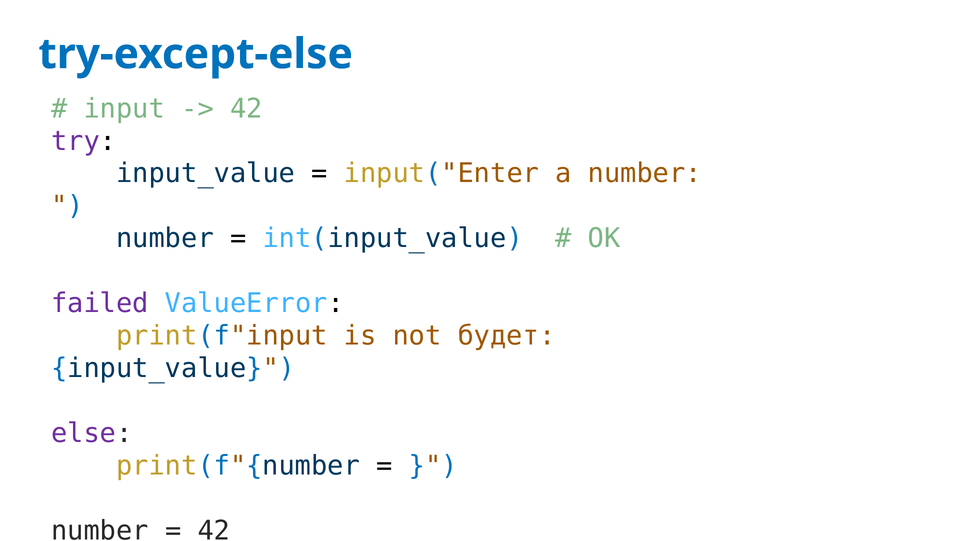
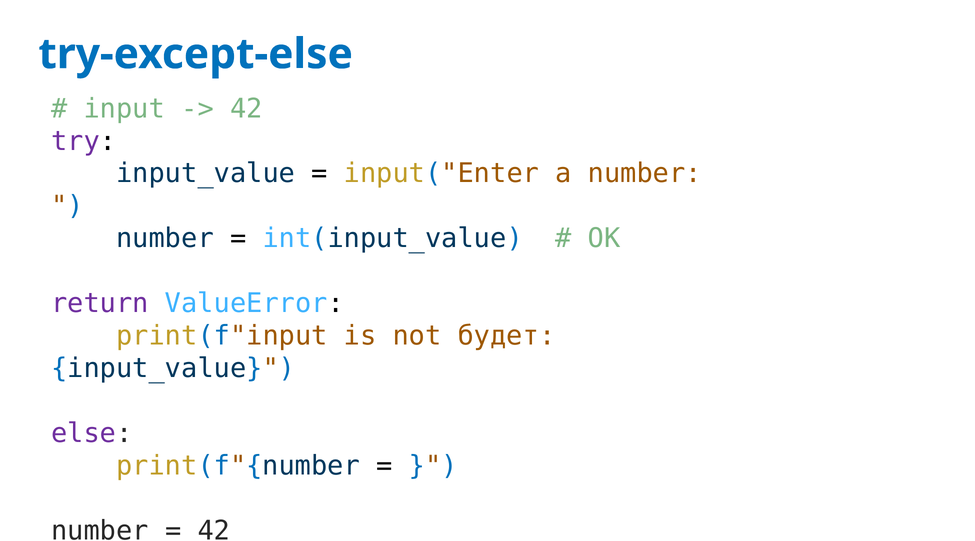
failed: failed -> return
